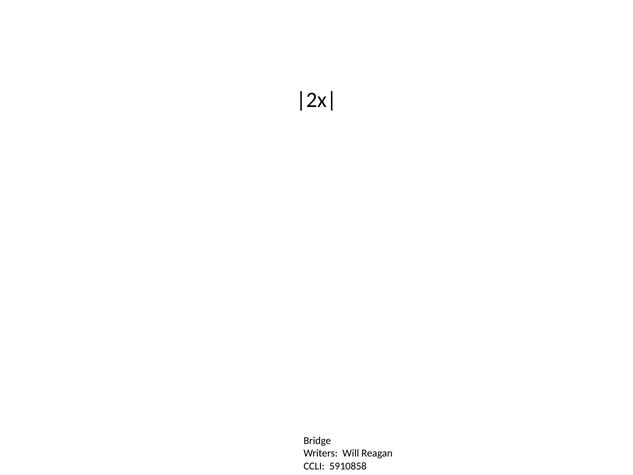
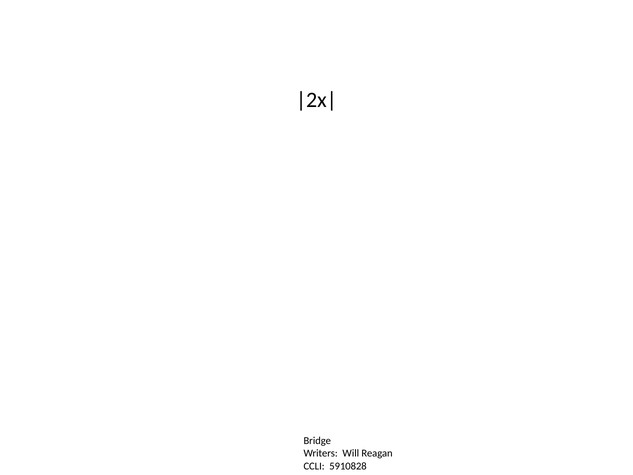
5910858: 5910858 -> 5910828
